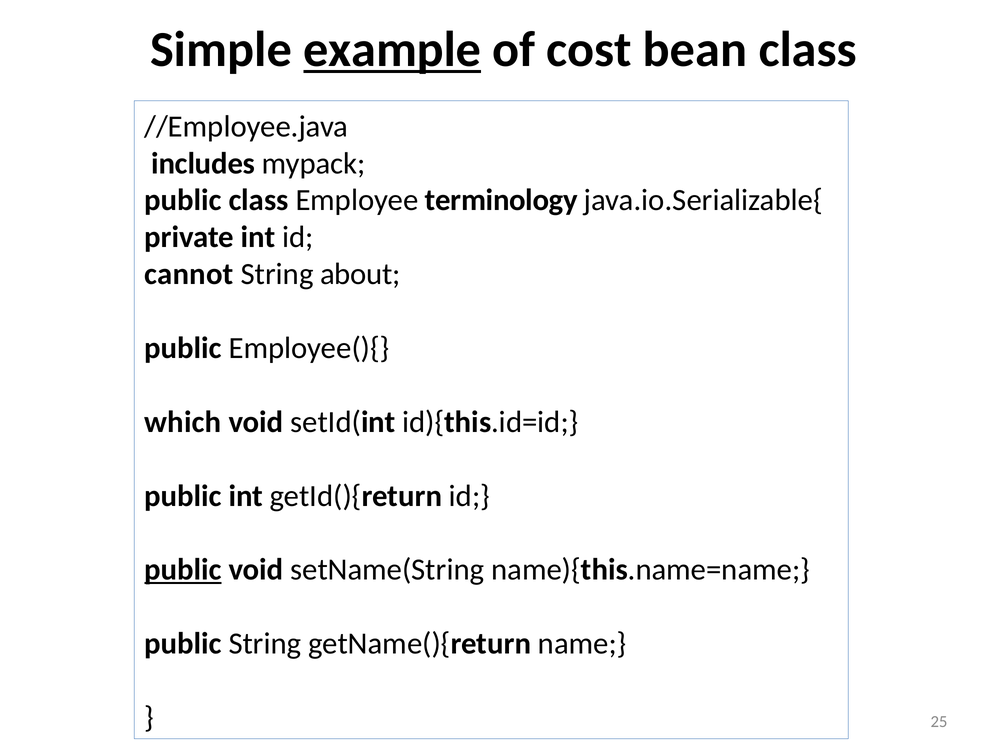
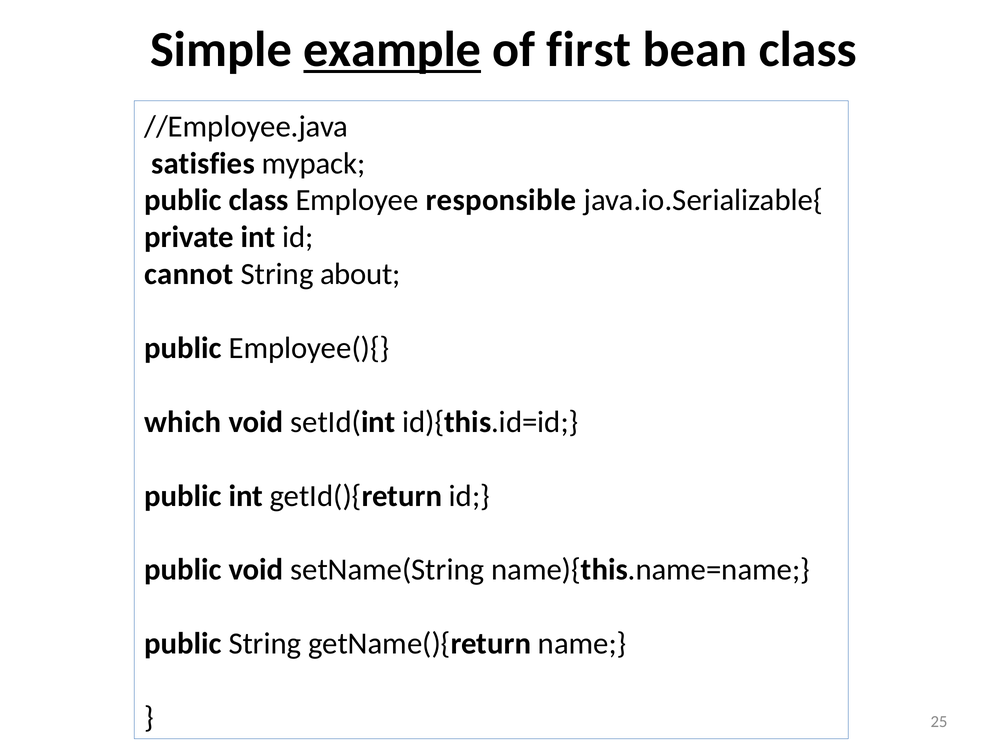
cost: cost -> first
includes: includes -> satisfies
terminology: terminology -> responsible
public at (183, 570) underline: present -> none
